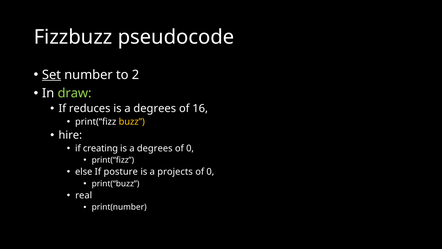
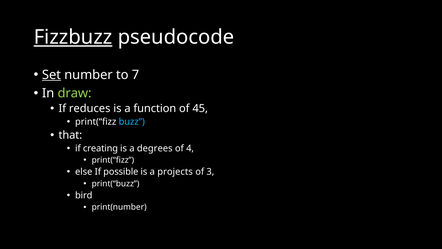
Fizzbuzz underline: none -> present
2: 2 -> 7
degrees at (155, 108): degrees -> function
16: 16 -> 45
buzz colour: yellow -> light blue
hire: hire -> that
0 at (190, 148): 0 -> 4
posture: posture -> possible
0 at (210, 172): 0 -> 3
real: real -> bird
